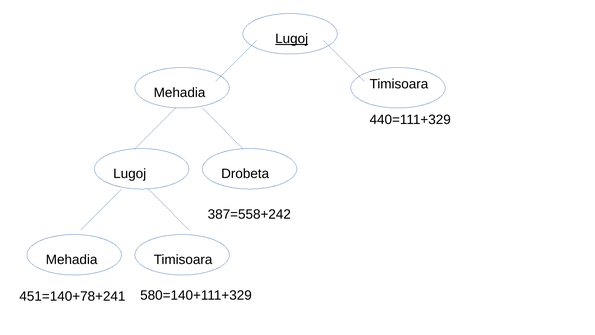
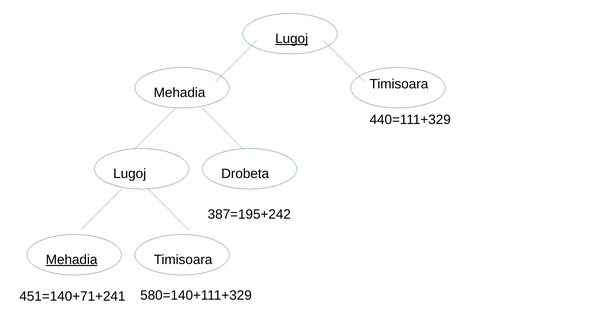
387=558+242: 387=558+242 -> 387=195+242
Mehadia at (72, 259) underline: none -> present
451=140+78+241: 451=140+78+241 -> 451=140+71+241
